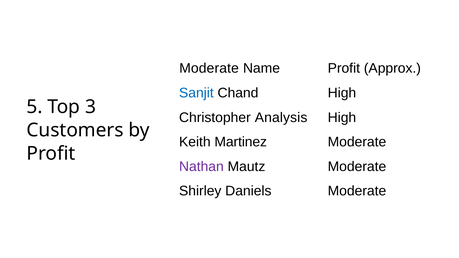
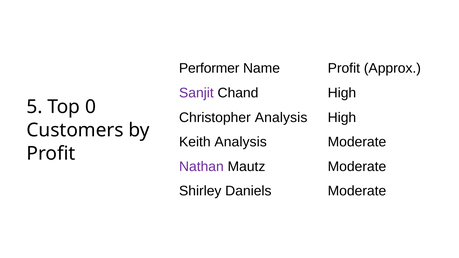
Moderate at (209, 68): Moderate -> Performer
Sanjit colour: blue -> purple
3: 3 -> 0
Keith Martinez: Martinez -> Analysis
